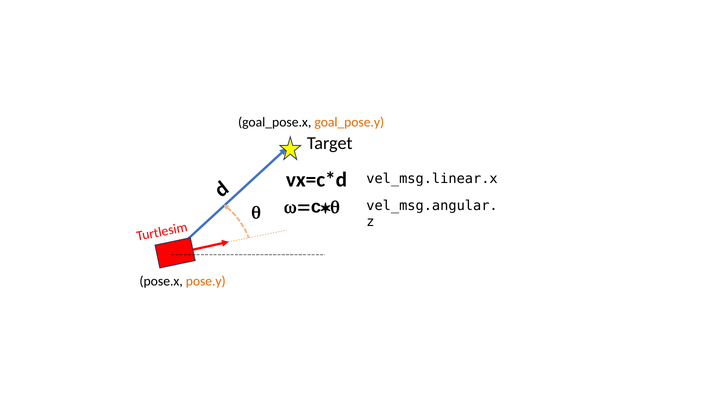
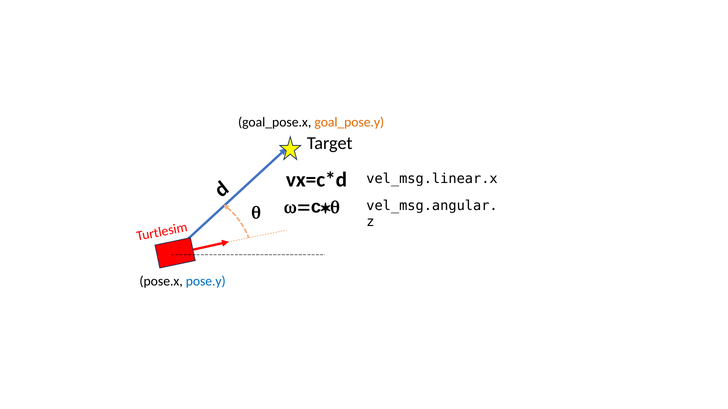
pose.y colour: orange -> blue
